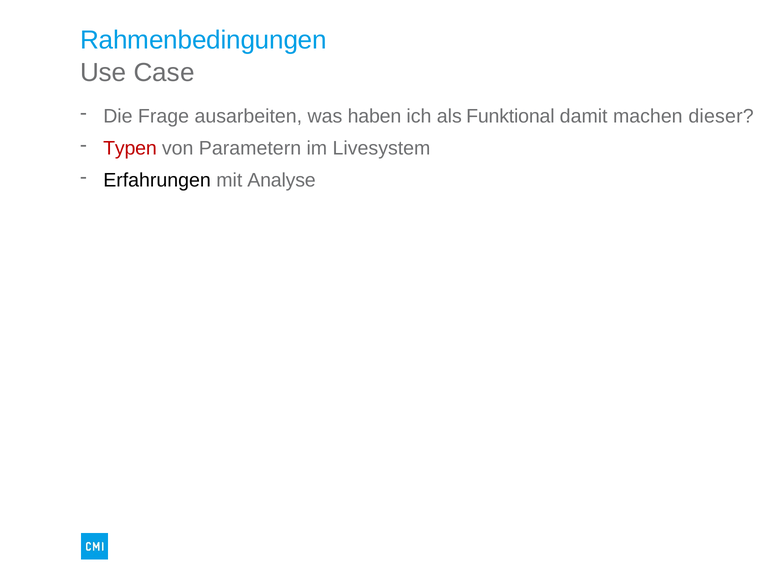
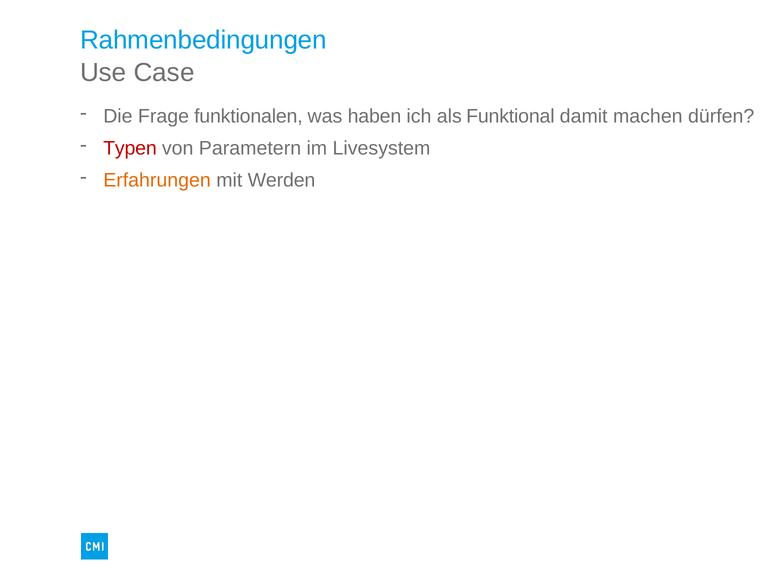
ausarbeiten: ausarbeiten -> funktionalen
dieser: dieser -> dürfen
Erfahrungen colour: black -> orange
Analyse: Analyse -> Werden
